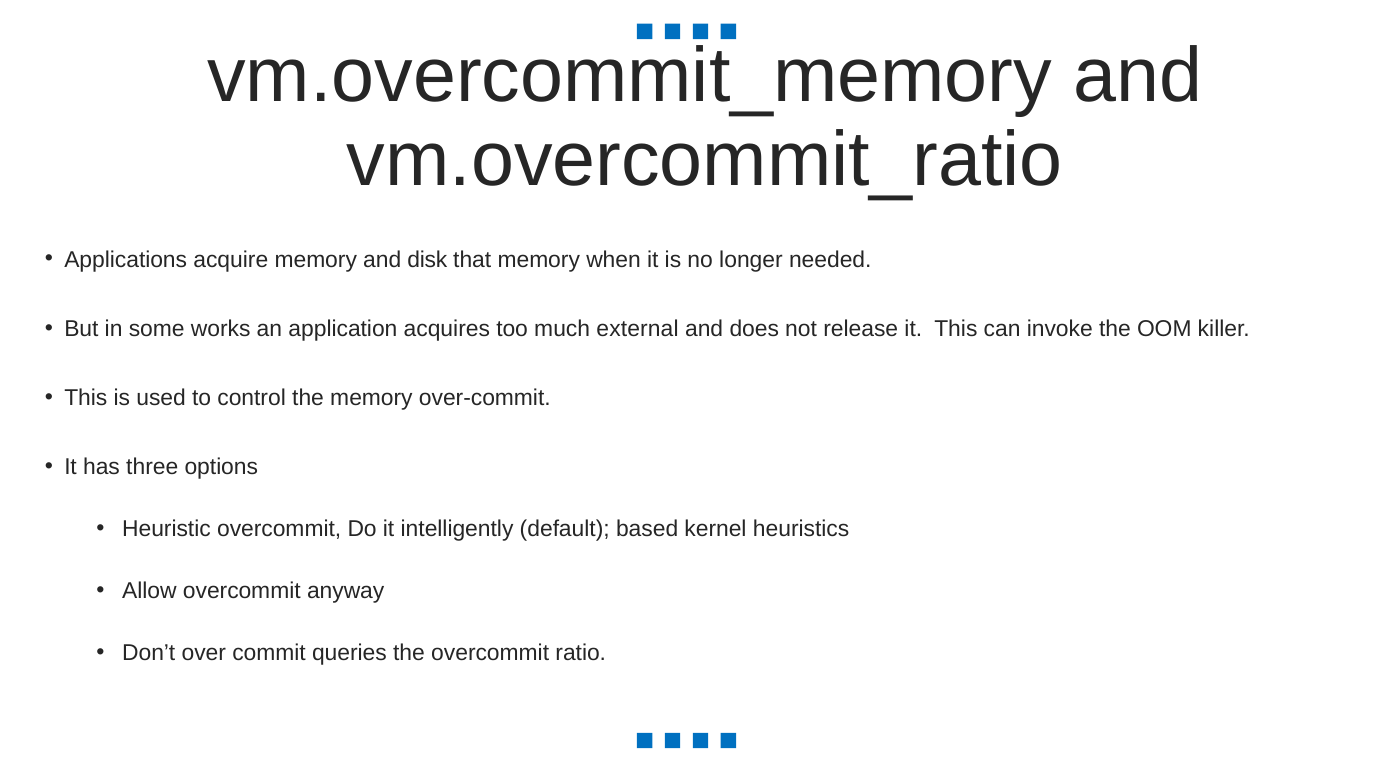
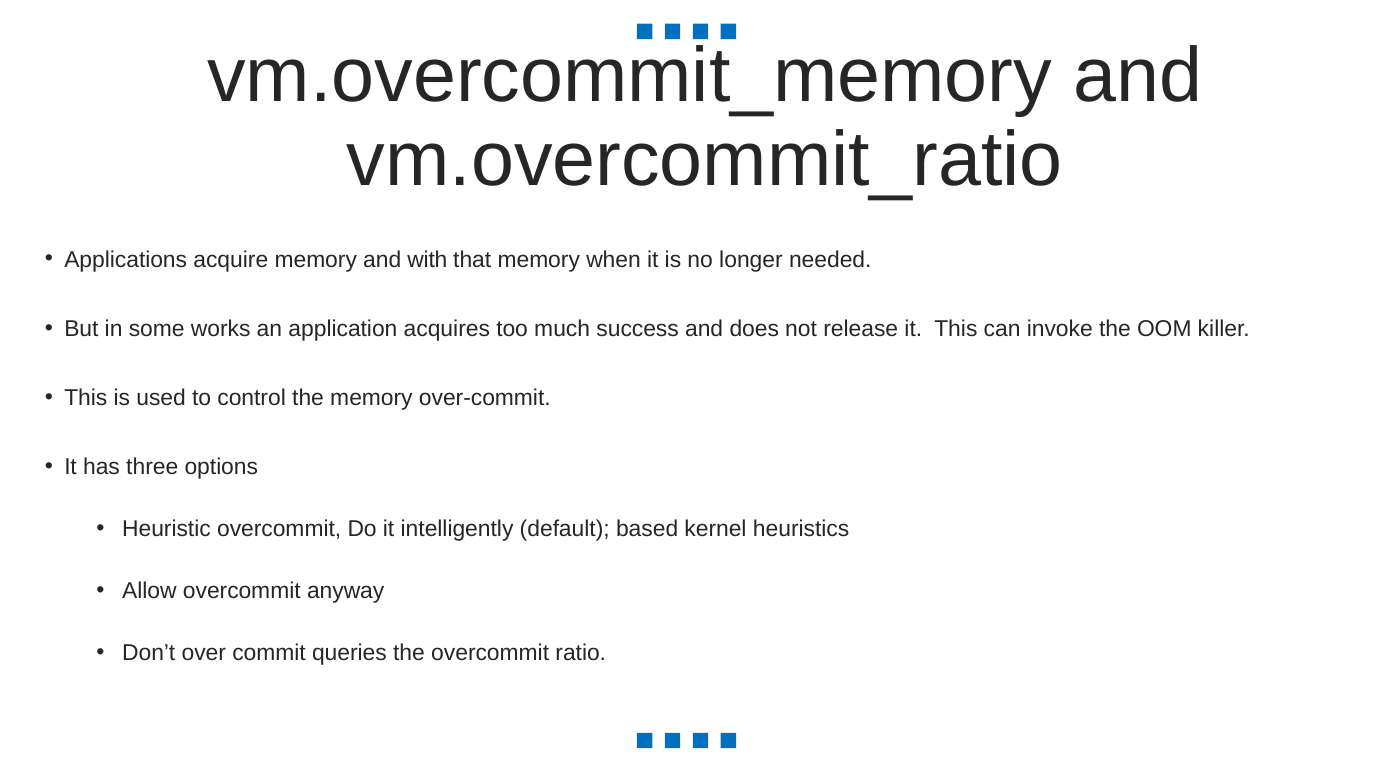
disk: disk -> with
external: external -> success
